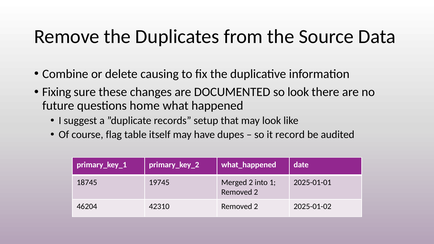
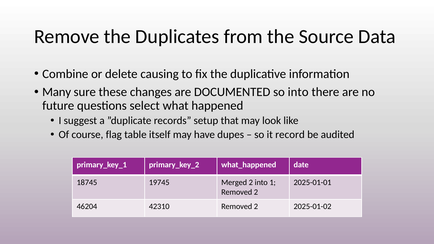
Fixing: Fixing -> Many
so look: look -> into
home: home -> select
